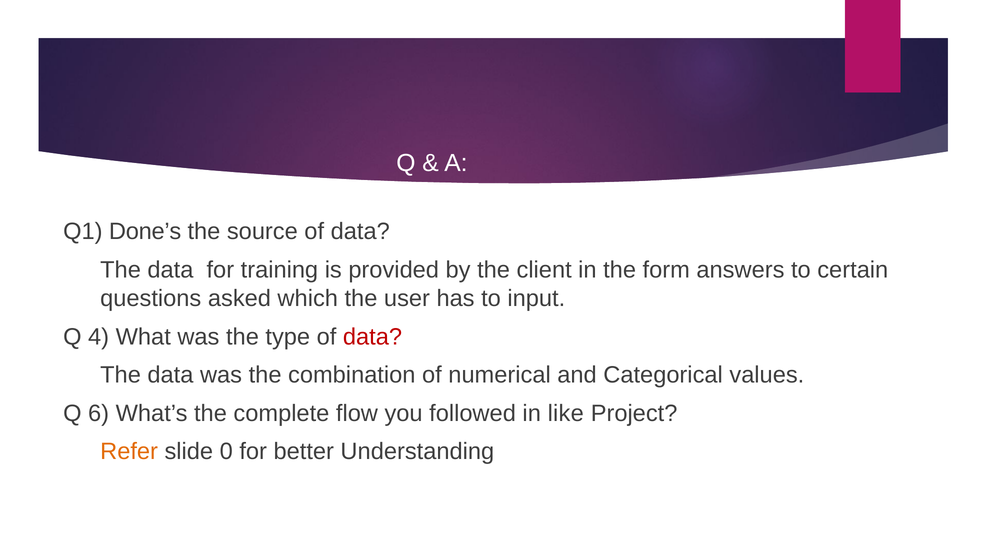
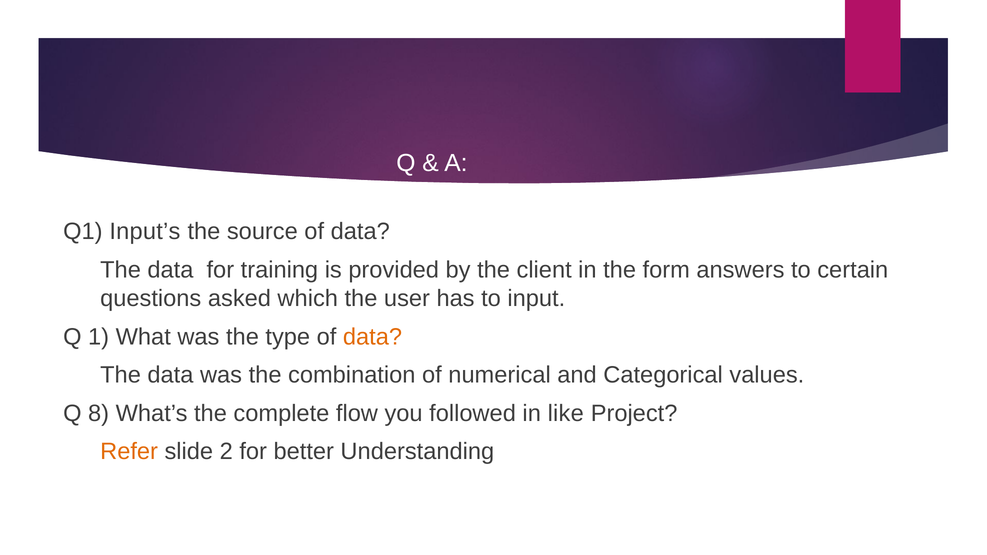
Done’s: Done’s -> Input’s
4: 4 -> 1
data at (372, 337) colour: red -> orange
6: 6 -> 8
0: 0 -> 2
